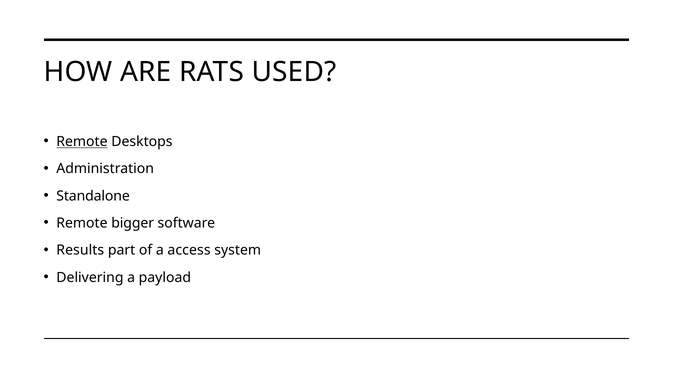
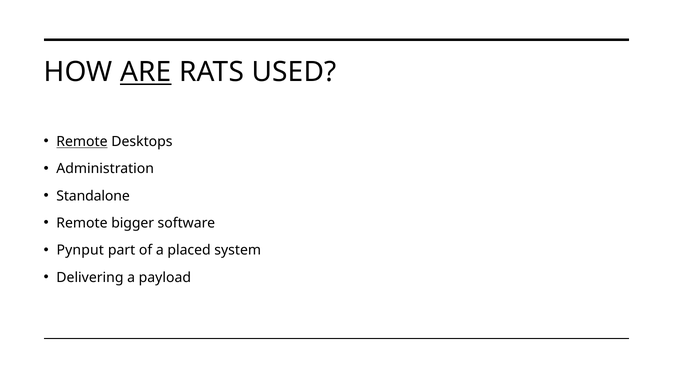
ARE underline: none -> present
Results: Results -> Pynput
access: access -> placed
